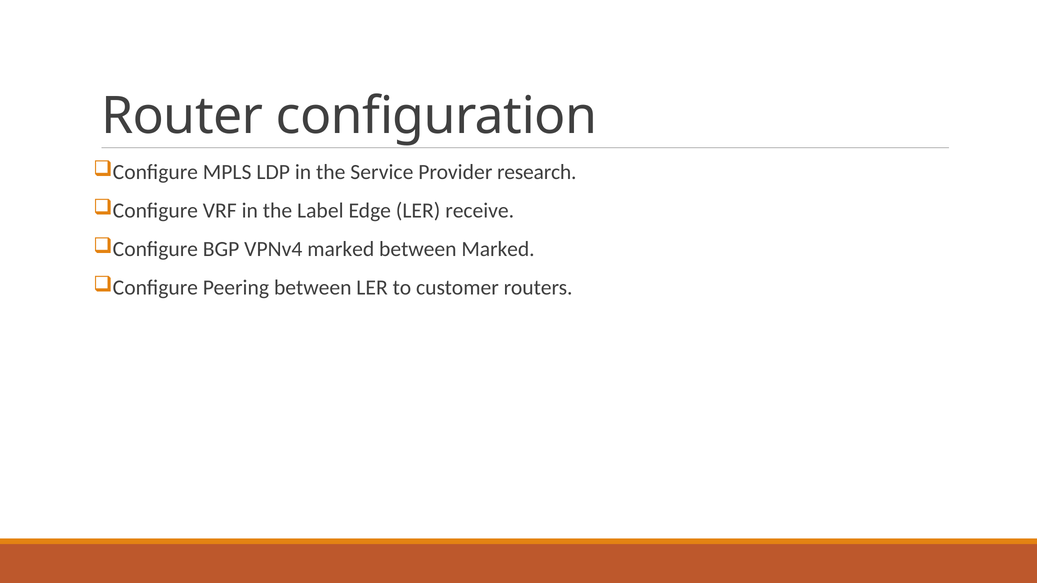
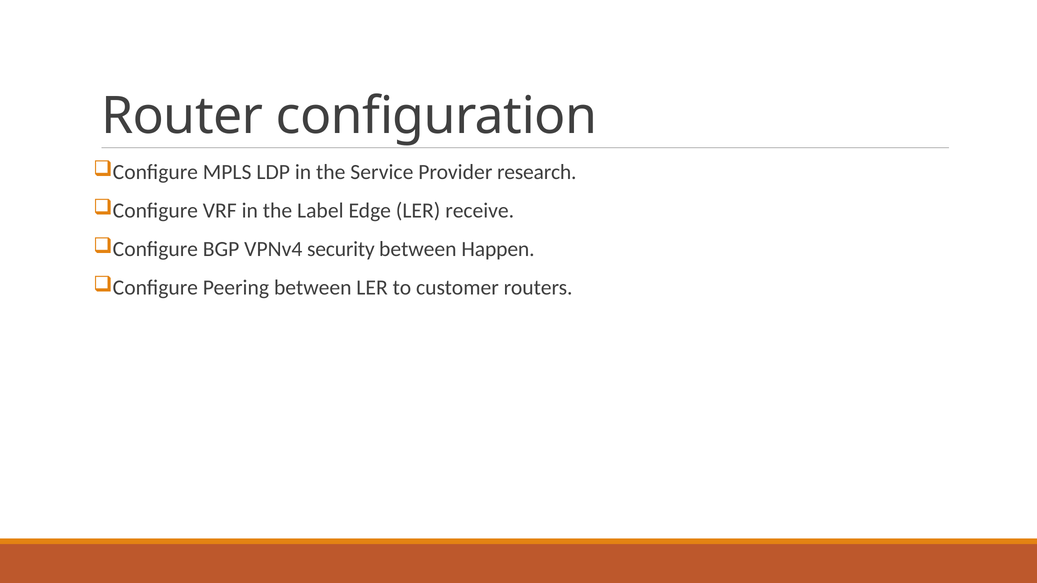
VPNv4 marked: marked -> security
between Marked: Marked -> Happen
